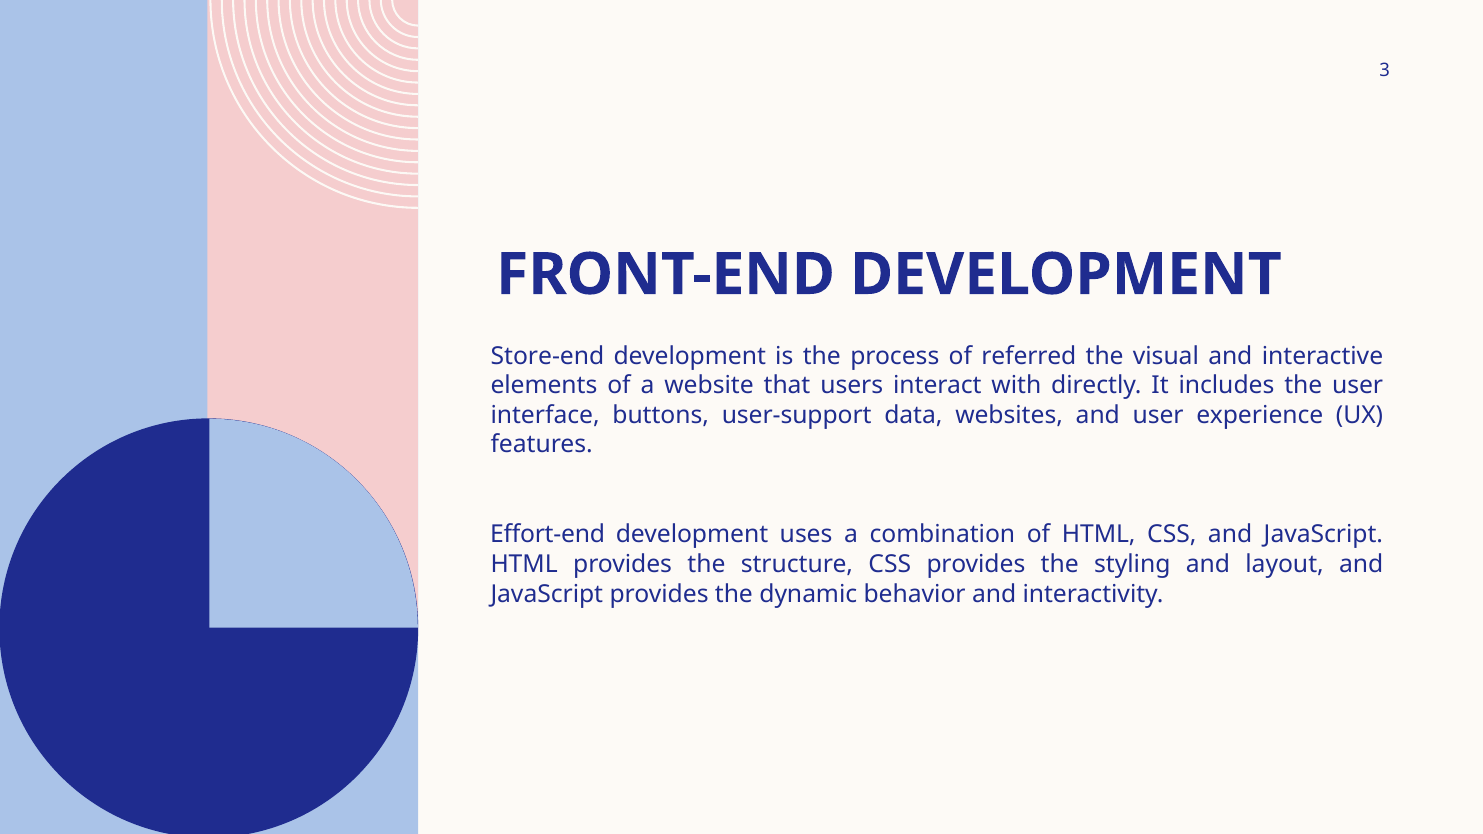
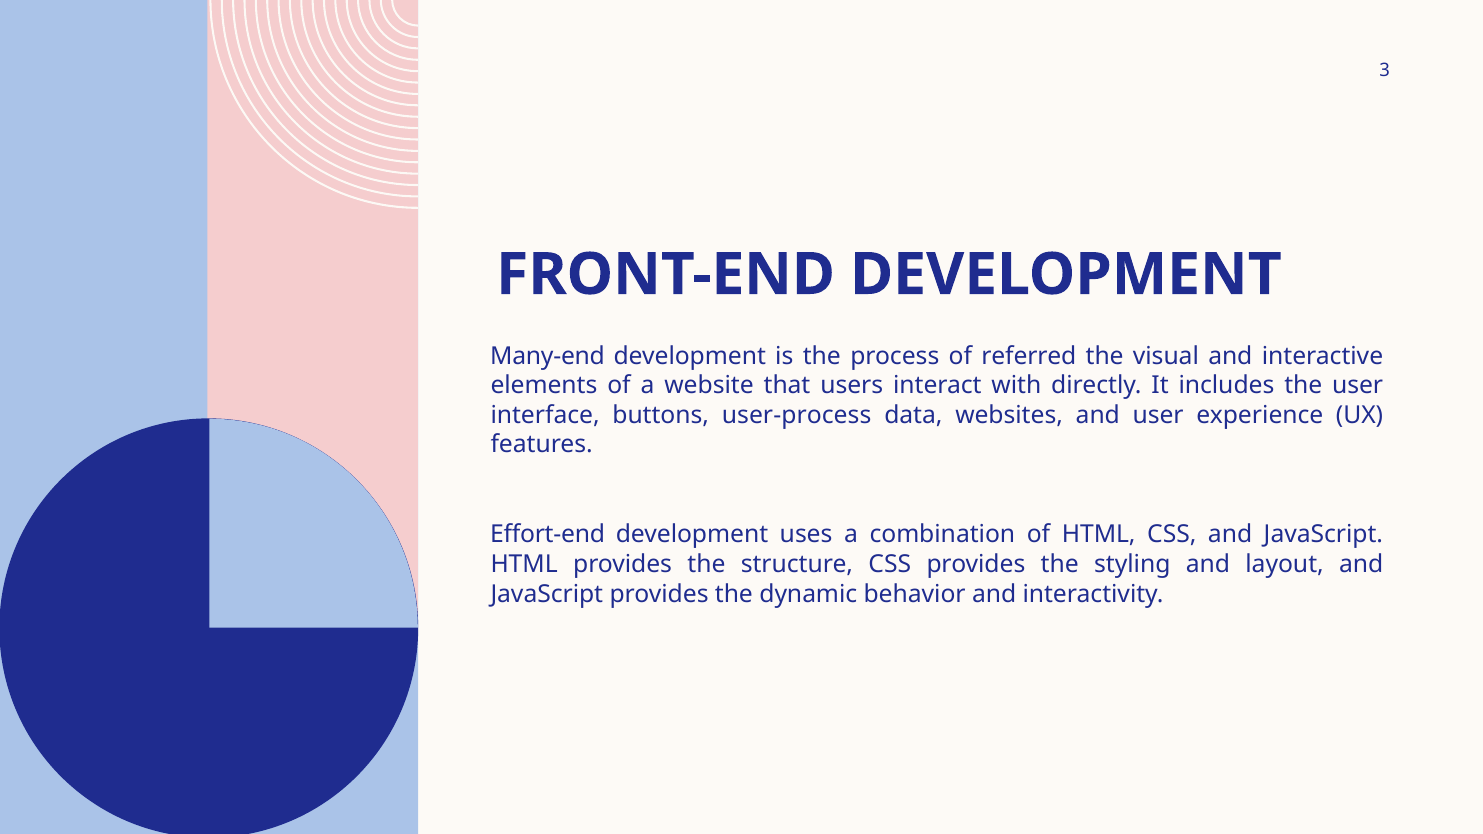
Store-end: Store-end -> Many-end
user-support: user-support -> user-process
